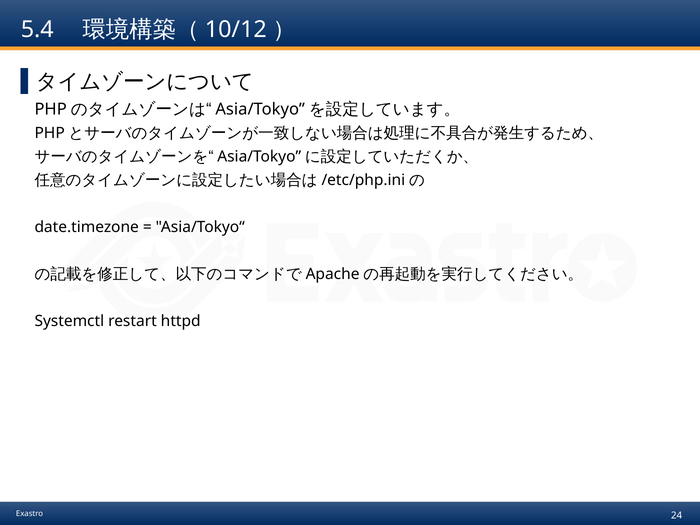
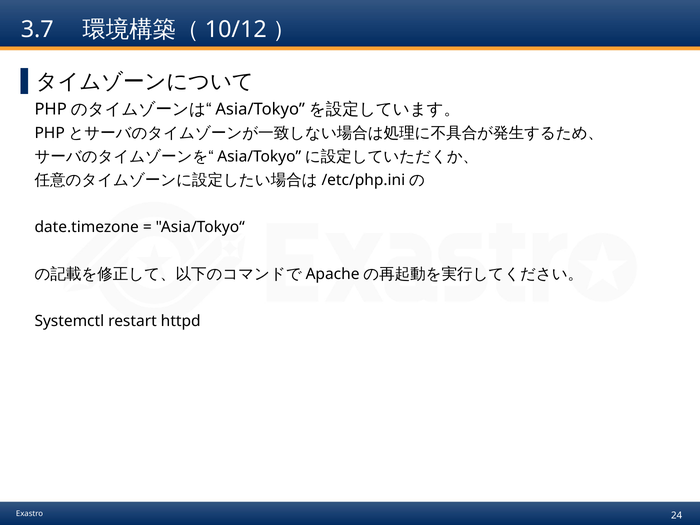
5.4: 5.4 -> 3.7
